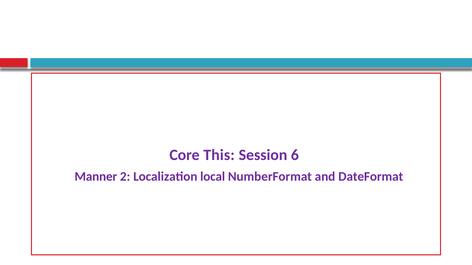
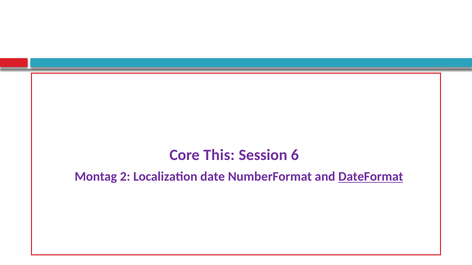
Manner: Manner -> Montag
local: local -> date
DateFormat underline: none -> present
